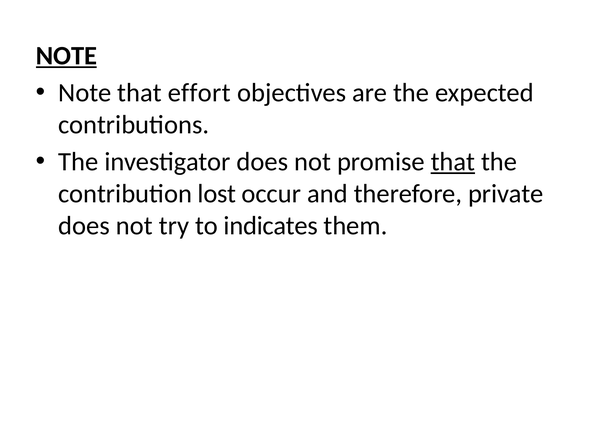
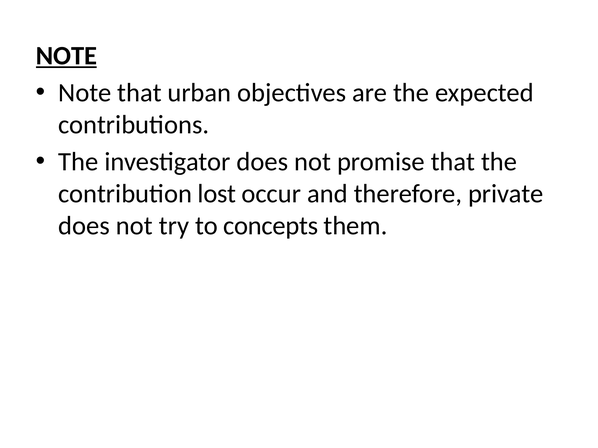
effort: effort -> urban
that at (453, 162) underline: present -> none
indicates: indicates -> concepts
